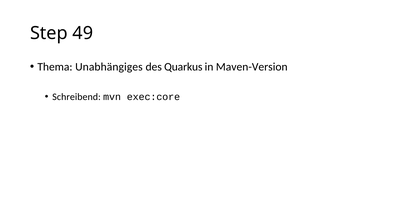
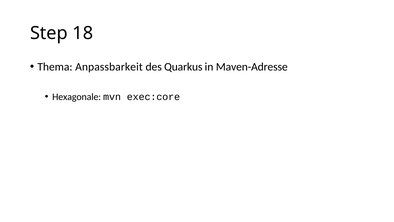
49: 49 -> 18
Unabhängiges: Unabhängiges -> Anpassbarkeit
Maven-Version: Maven-Version -> Maven-Adresse
Schreibend: Schreibend -> Hexagonale
